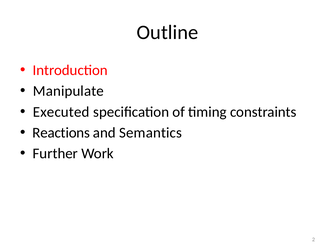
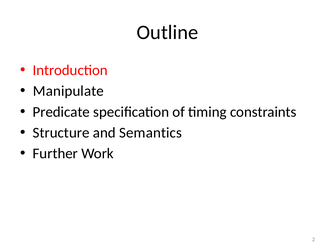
Executed: Executed -> Predicate
Reactions: Reactions -> Structure
